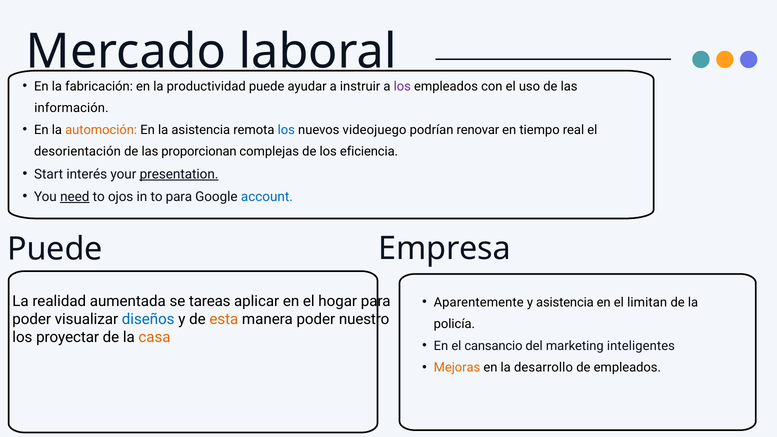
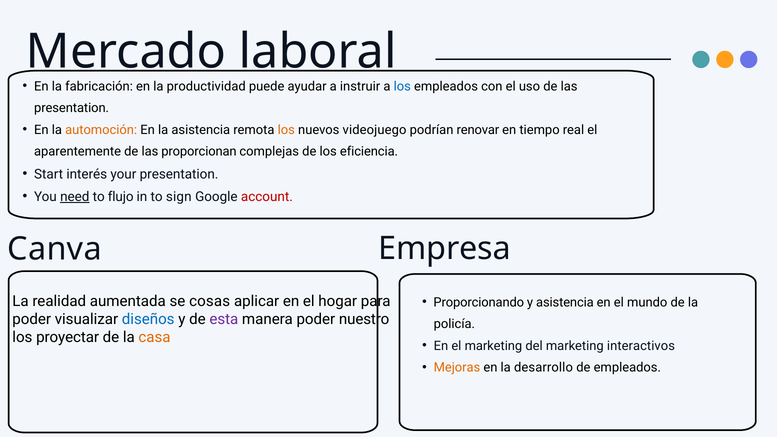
los at (402, 86) colour: purple -> blue
información at (71, 108): información -> presentation
los at (286, 130) colour: blue -> orange
desorientación: desorientación -> aparentemente
presentation at (179, 174) underline: present -> none
ojos: ojos -> flujo
to para: para -> sign
account colour: blue -> red
Puede at (55, 249): Puede -> Canva
tareas: tareas -> cosas
Aparentemente: Aparentemente -> Proporcionando
limitan: limitan -> mundo
esta colour: orange -> purple
el cansancio: cansancio -> marketing
inteligentes: inteligentes -> interactivos
